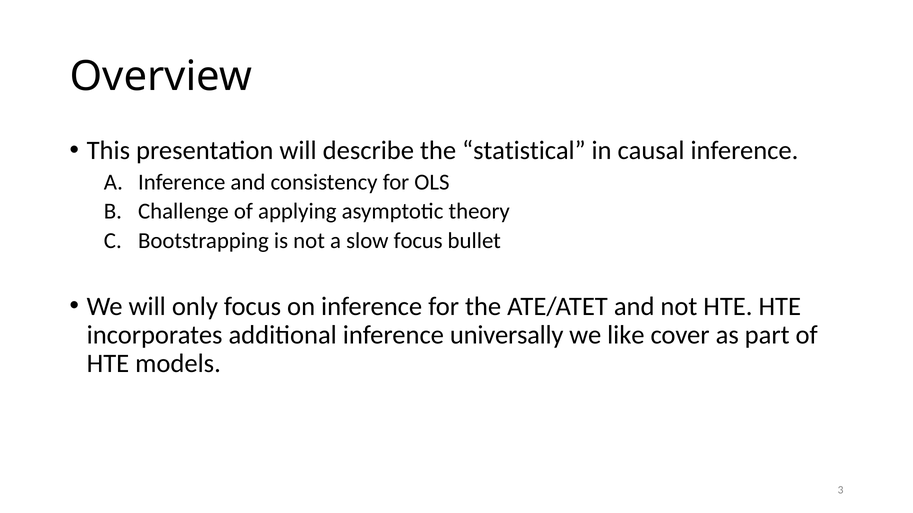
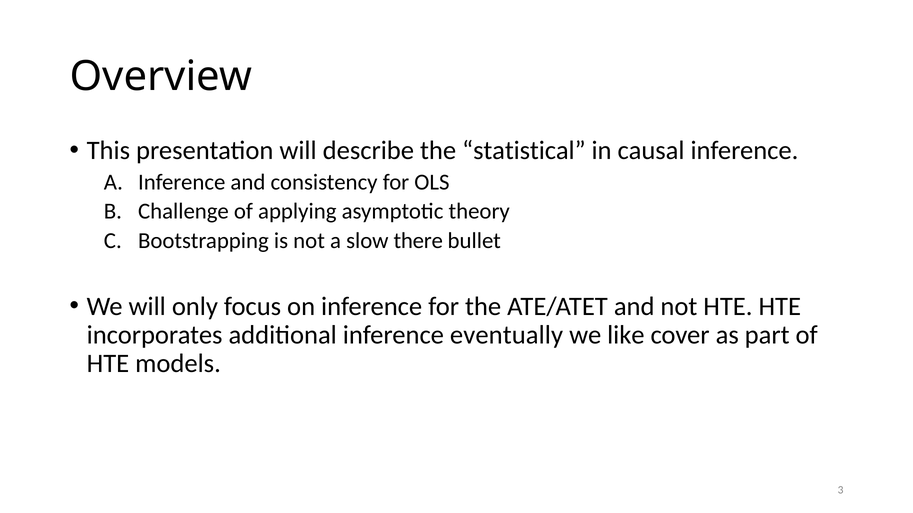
slow focus: focus -> there
universally: universally -> eventually
